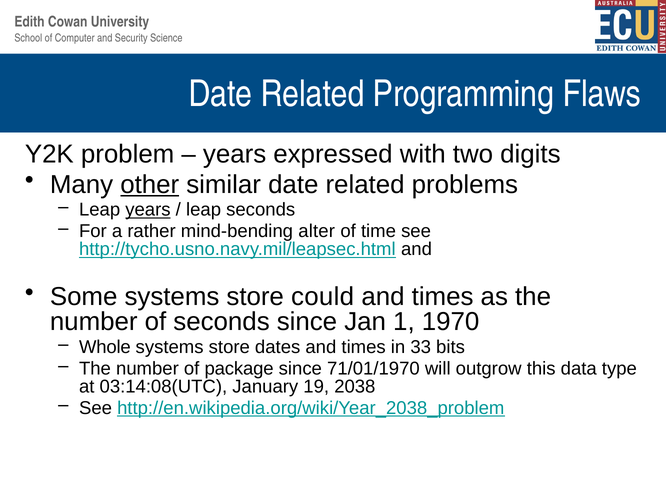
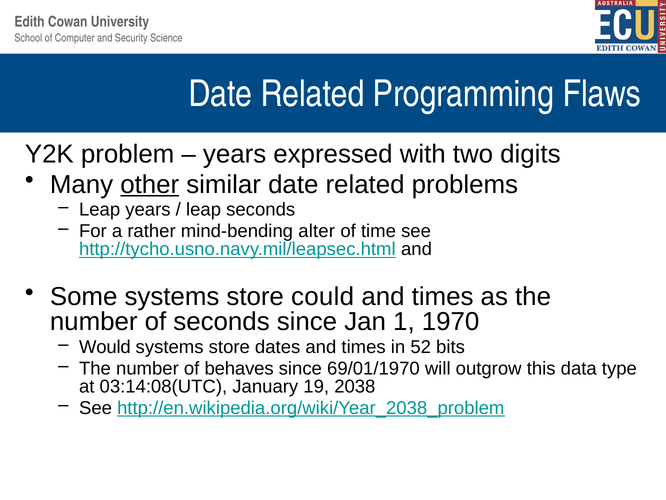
years at (148, 210) underline: present -> none
Whole: Whole -> Would
33: 33 -> 52
package: package -> behaves
71/01/1970: 71/01/1970 -> 69/01/1970
